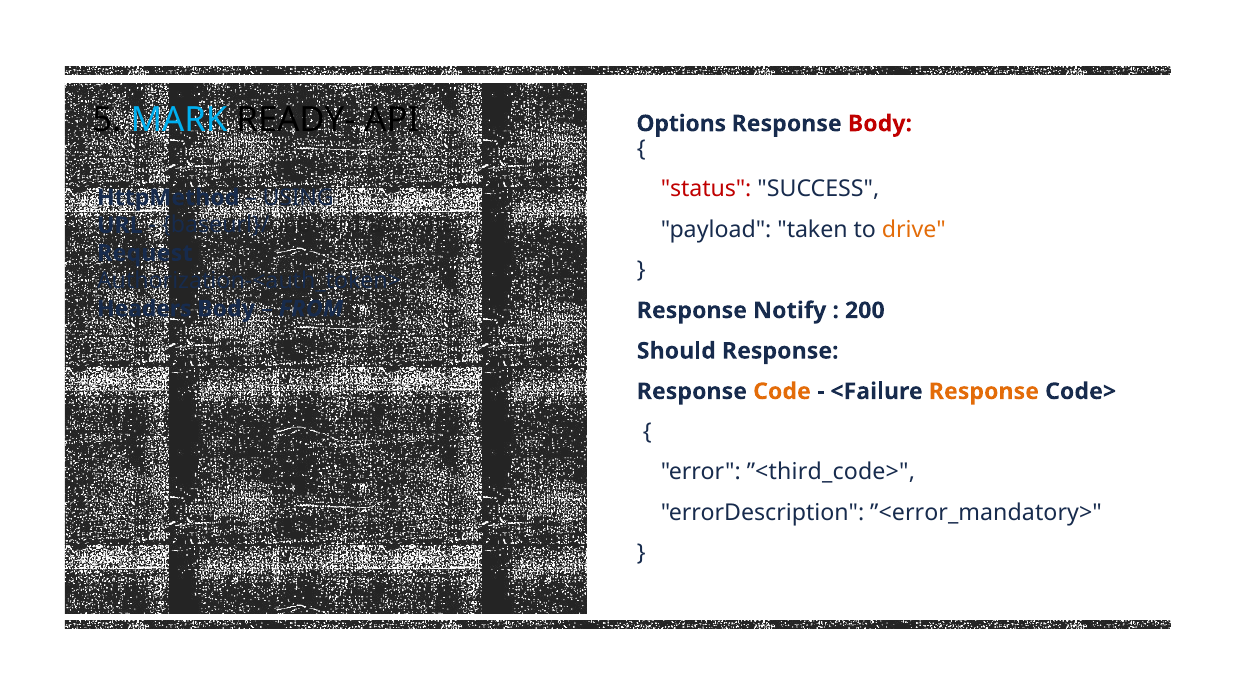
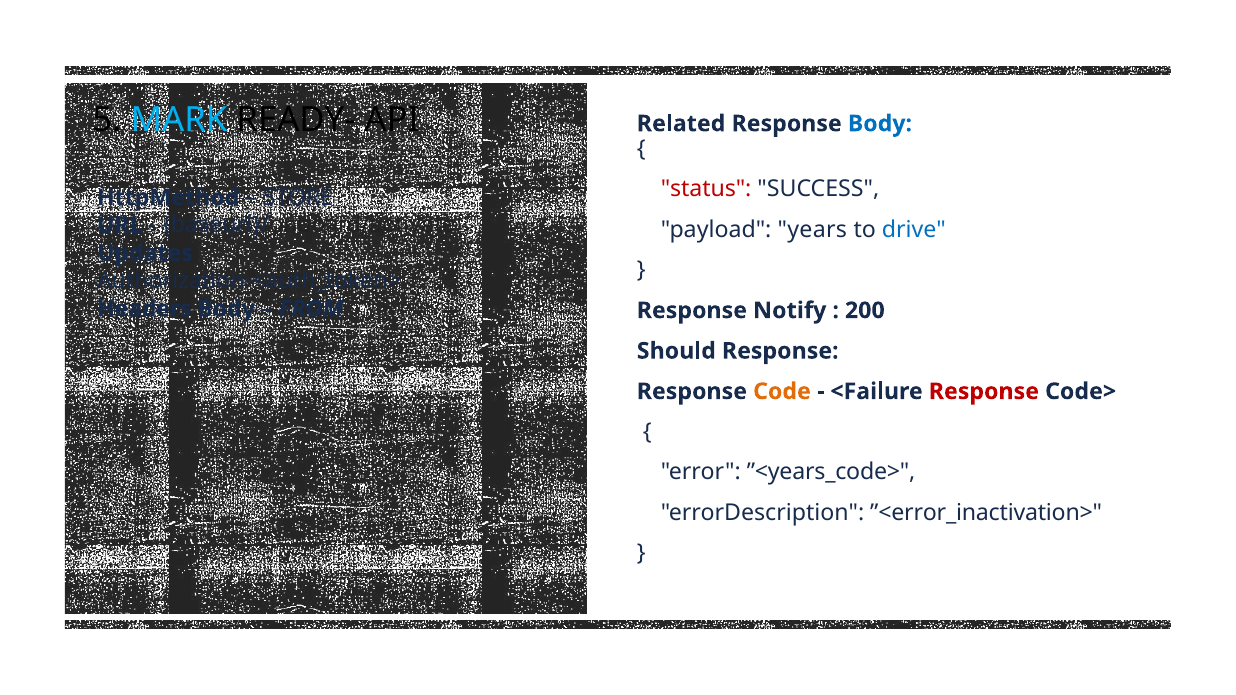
Options: Options -> Related
Body at (880, 124) colour: red -> blue
USING: USING -> STORE
taken: taken -> years
drive colour: orange -> blue
Request: Request -> Updates
Response at (984, 392) colour: orange -> red
”<third_code>: ”<third_code> -> ”<years_code>
”<error_mandatory>: ”<error_mandatory> -> ”<error_inactivation>
